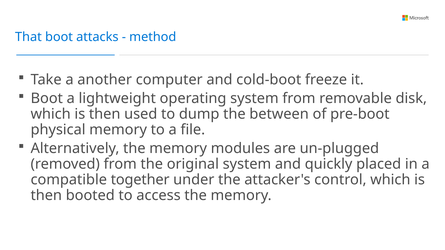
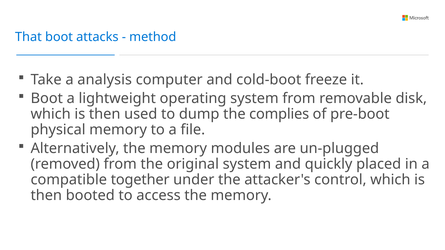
another: another -> analysis
between: between -> complies
